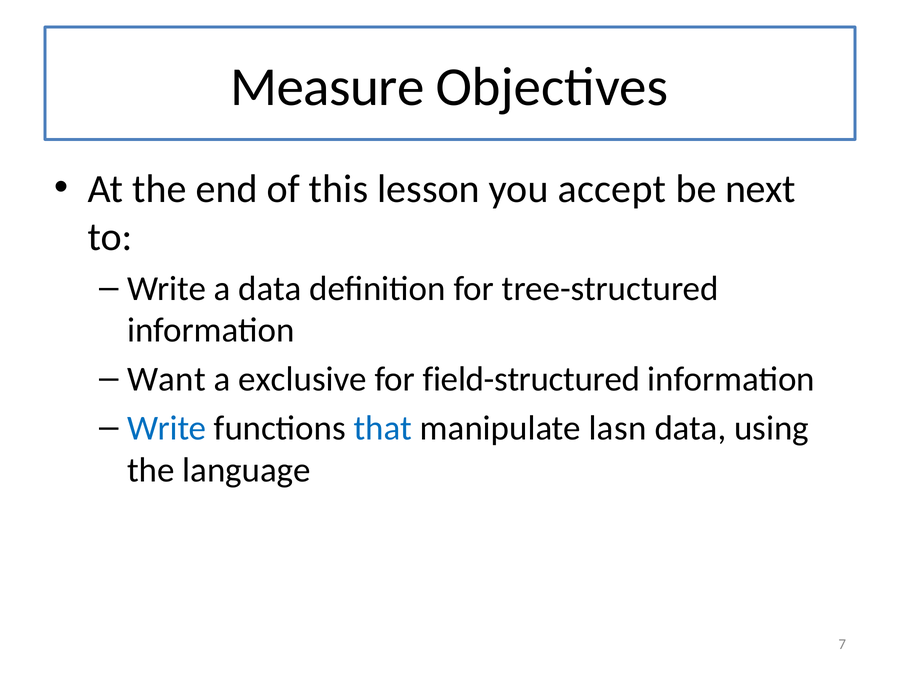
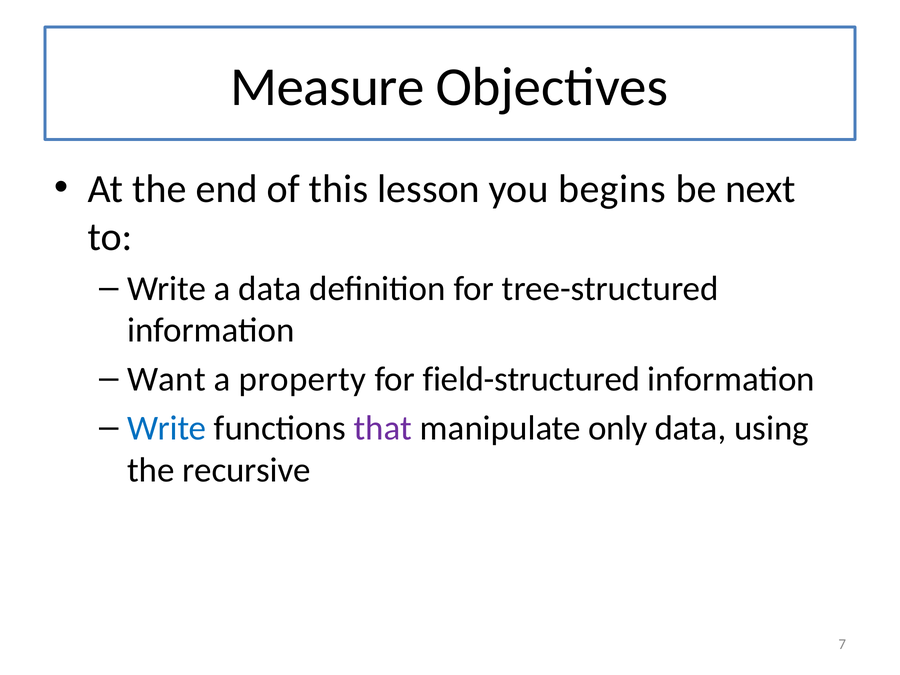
accept: accept -> begins
exclusive: exclusive -> property
that colour: blue -> purple
lasn: lasn -> only
language: language -> recursive
